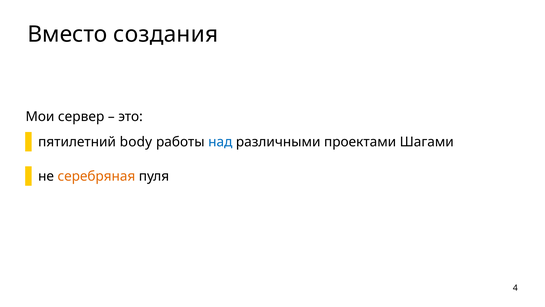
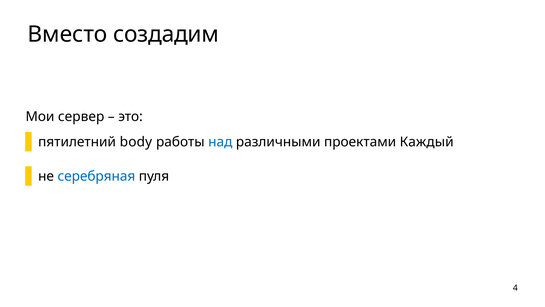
создания: создания -> создадим
Шагами: Шагами -> Каждый
серебряная colour: orange -> blue
